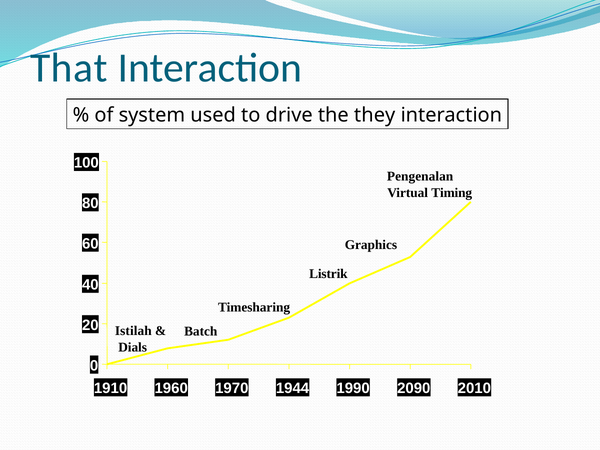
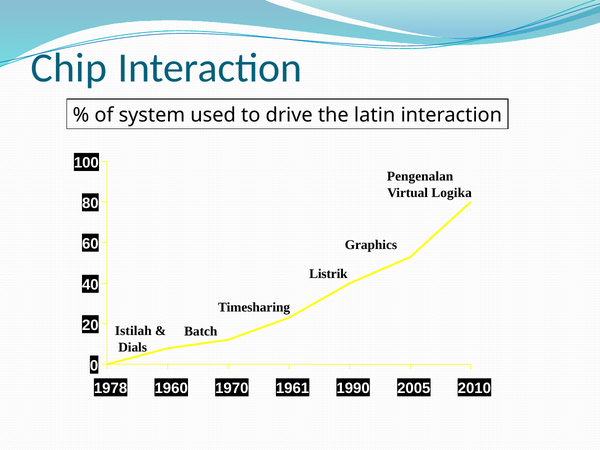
That: That -> Chip
they: they -> latin
Timing: Timing -> Logika
1910: 1910 -> 1978
1944: 1944 -> 1961
2090: 2090 -> 2005
